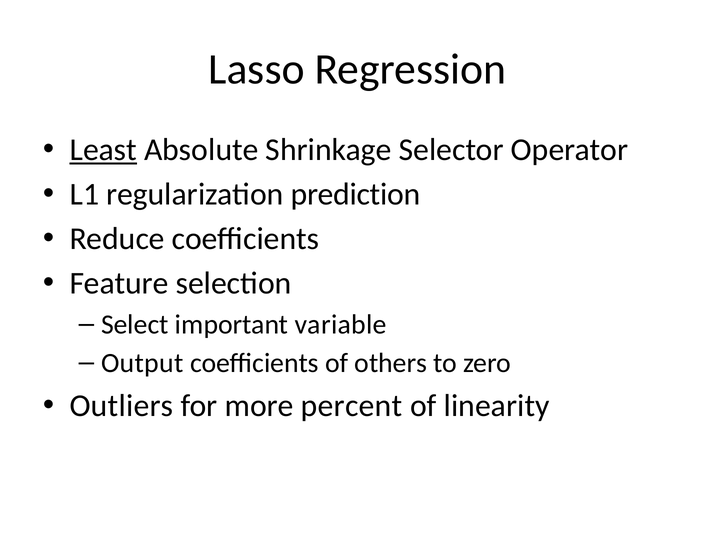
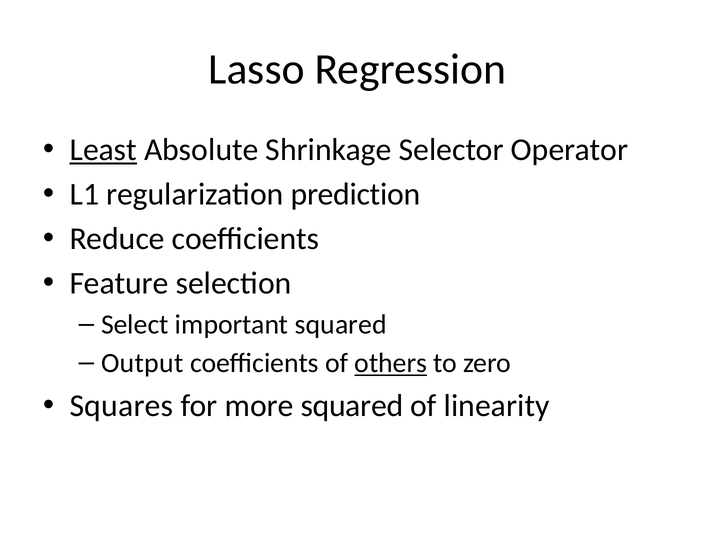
important variable: variable -> squared
others underline: none -> present
Outliers: Outliers -> Squares
more percent: percent -> squared
